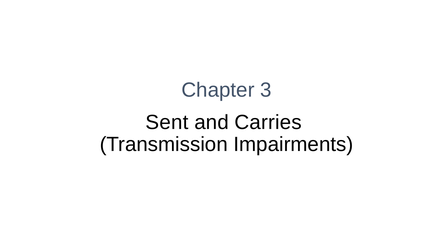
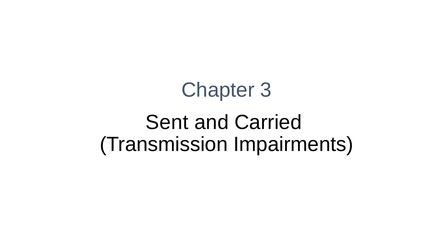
Carries: Carries -> Carried
